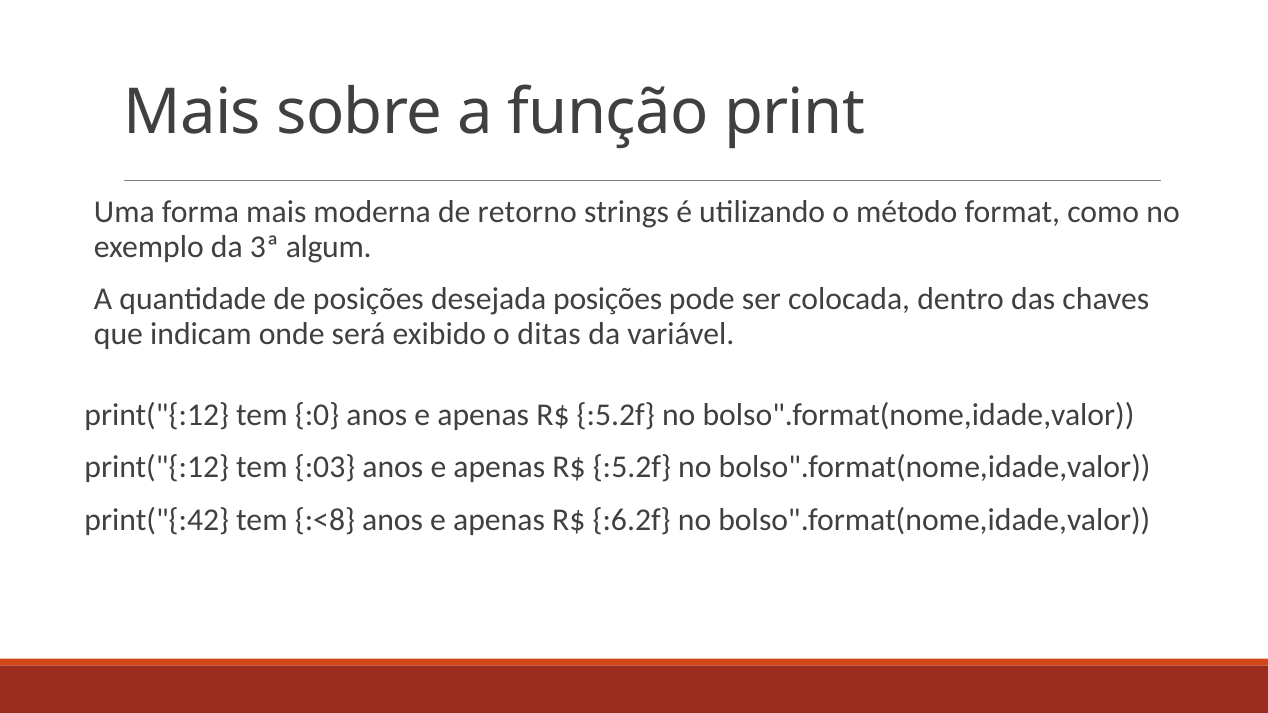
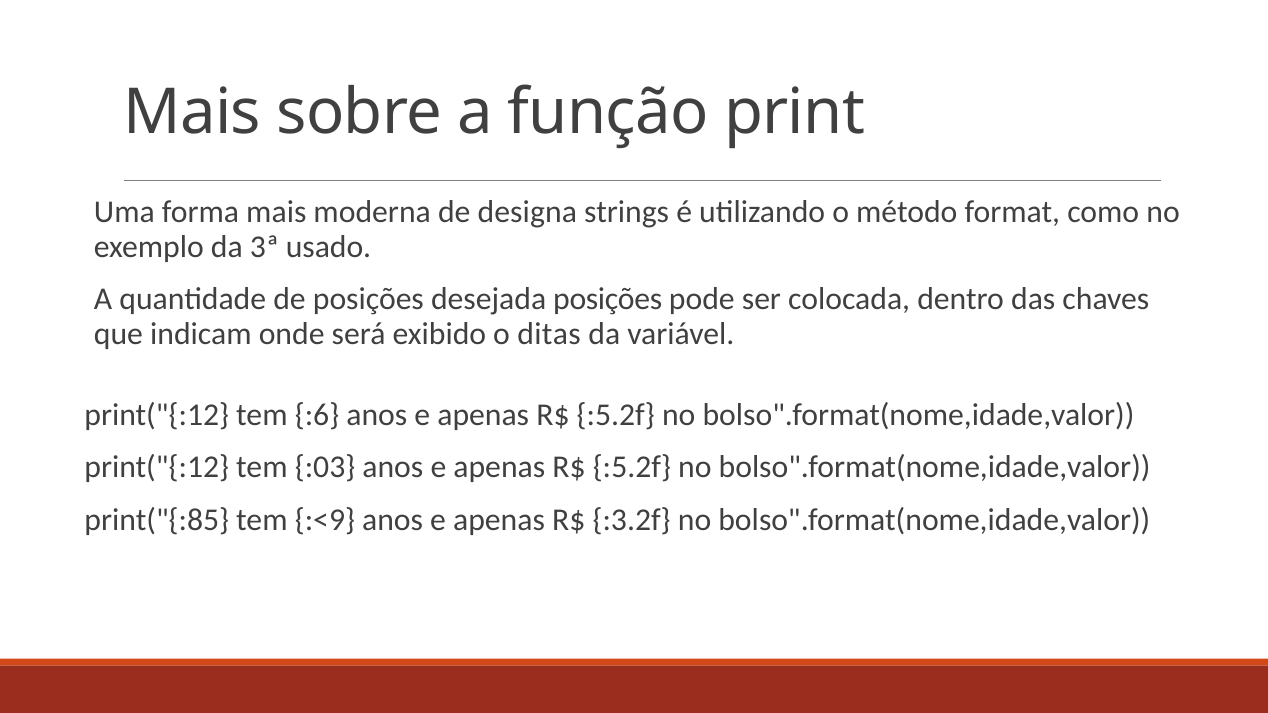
retorno: retorno -> designa
algum: algum -> usado
:0: :0 -> :6
print("{:42: print("{:42 -> print("{:85
:<8: :<8 -> :<9
:6.2f: :6.2f -> :3.2f
